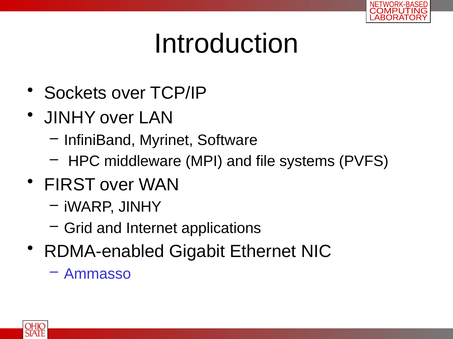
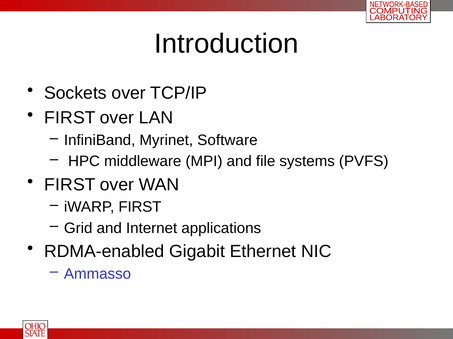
JINHY at (70, 118): JINHY -> FIRST
iWARP JINHY: JINHY -> FIRST
